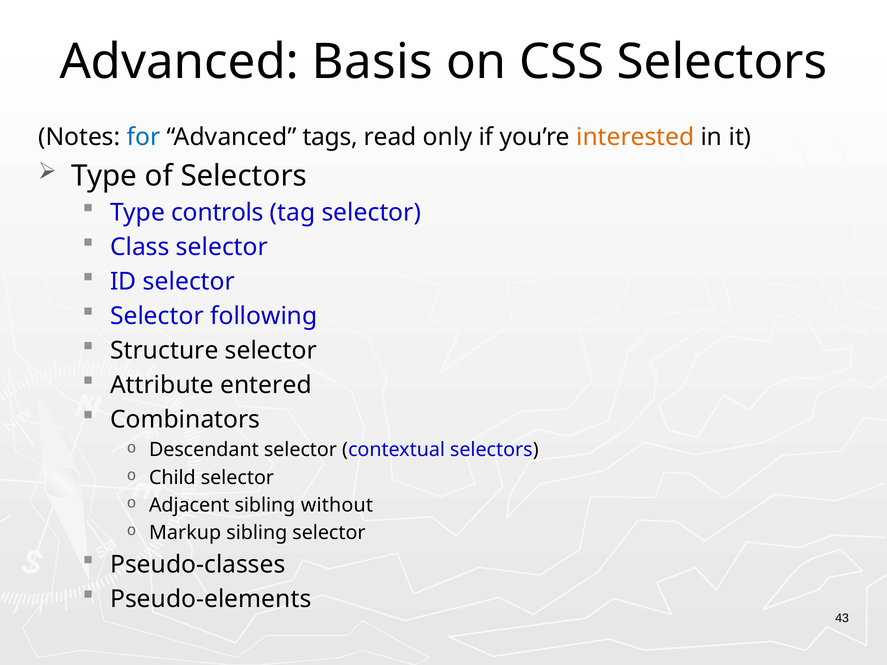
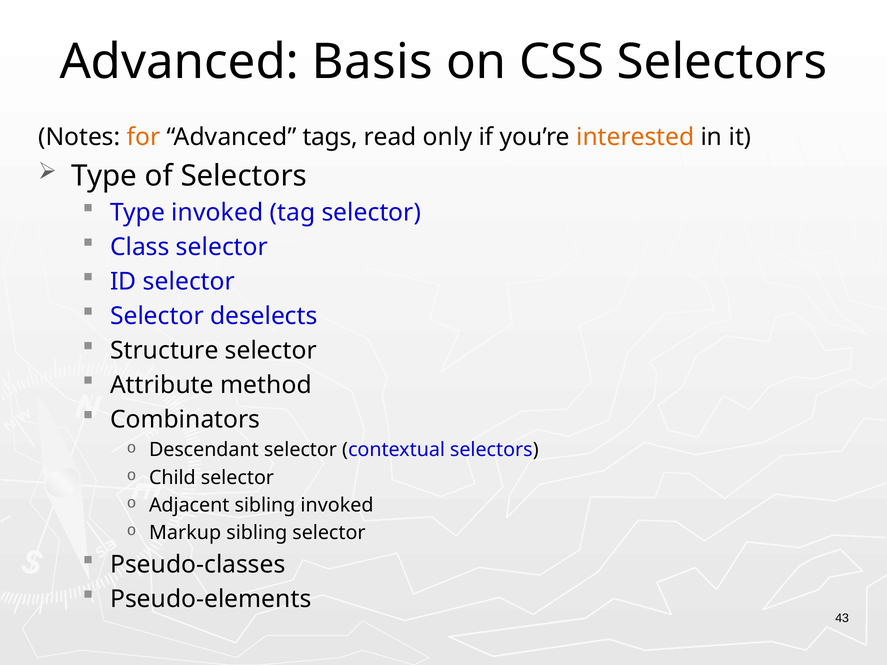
for colour: blue -> orange
Type controls: controls -> invoked
following: following -> deselects
entered: entered -> method
sibling without: without -> invoked
